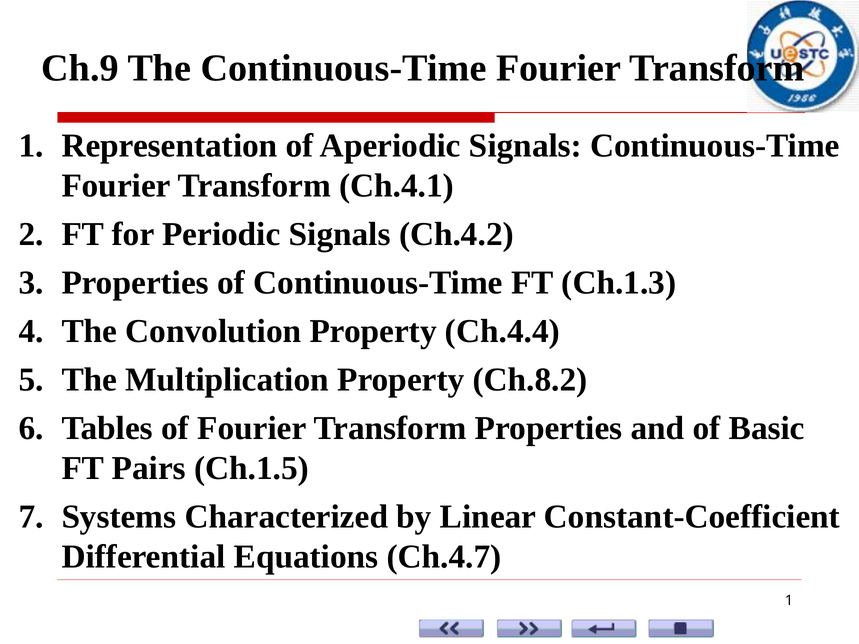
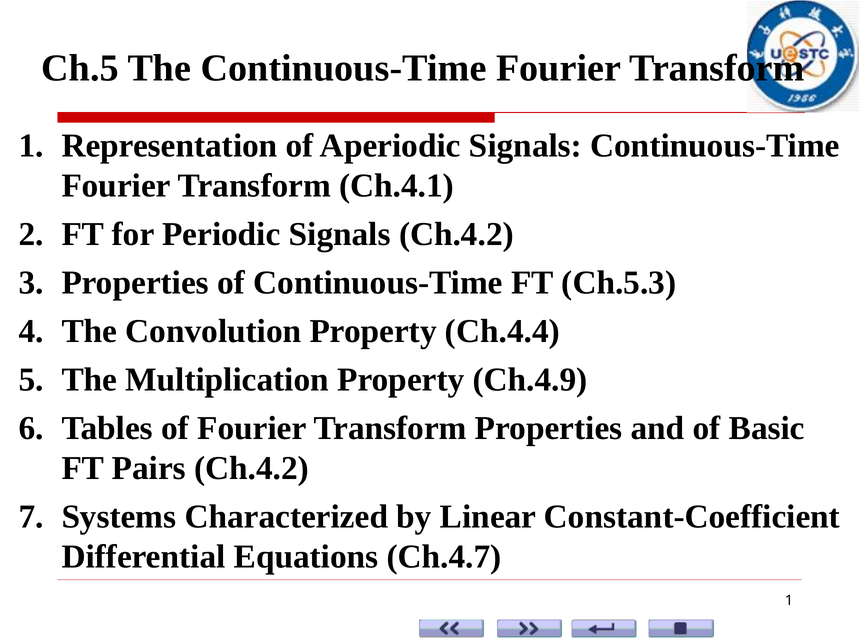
Ch.9: Ch.9 -> Ch.5
Ch.1.3: Ch.1.3 -> Ch.5.3
Ch.8.2: Ch.8.2 -> Ch.4.9
Pairs Ch.1.5: Ch.1.5 -> Ch.4.2
